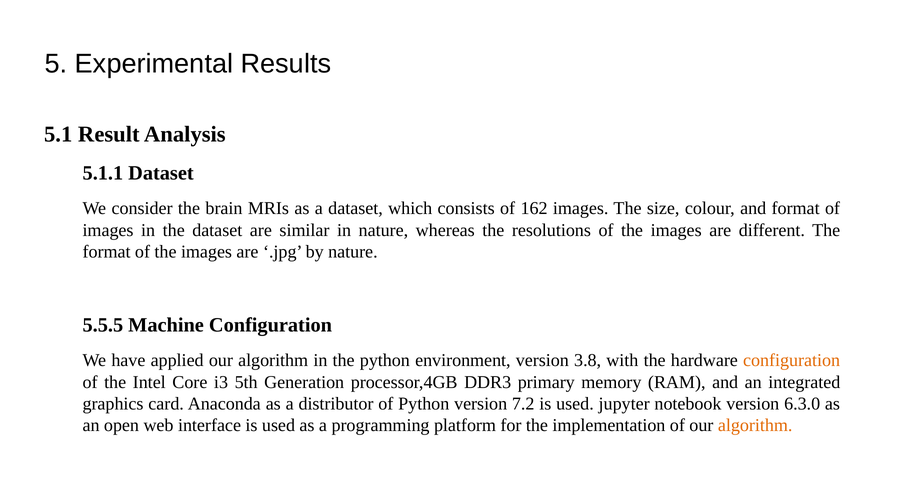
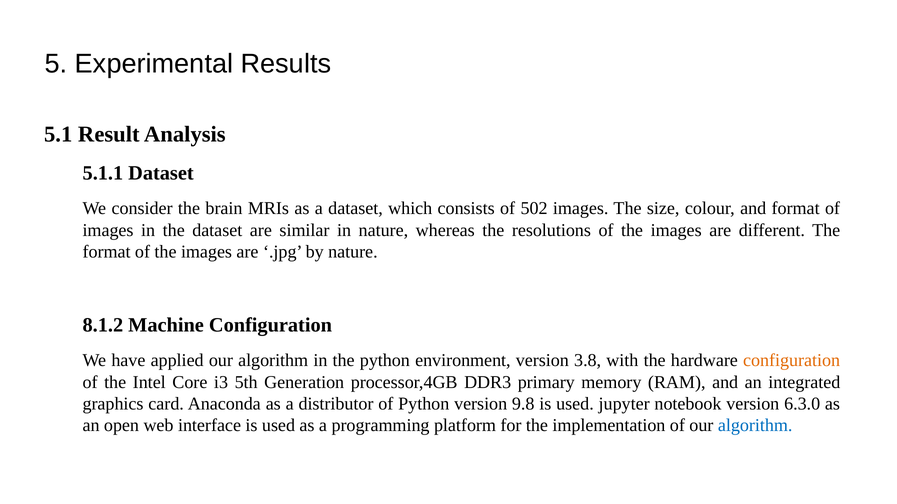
162: 162 -> 502
5.5.5: 5.5.5 -> 8.1.2
7.2: 7.2 -> 9.8
algorithm at (755, 426) colour: orange -> blue
